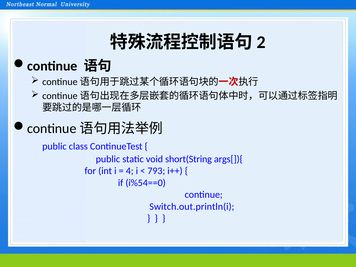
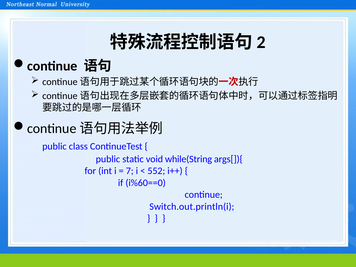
short(String: short(String -> while(String
4: 4 -> 7
793: 793 -> 552
i%54==0: i%54==0 -> i%60==0
